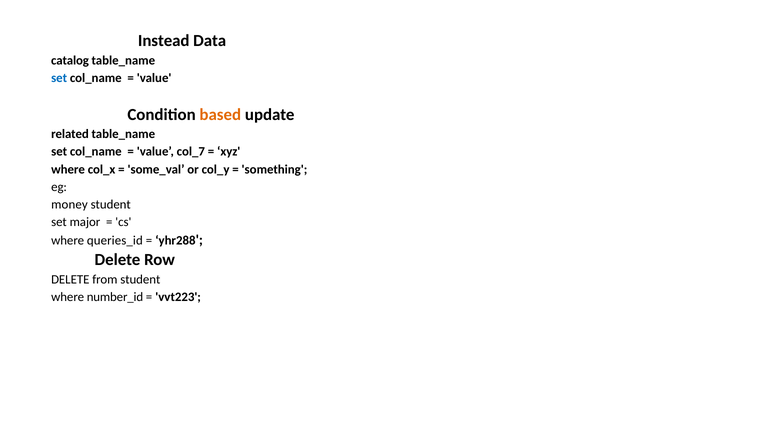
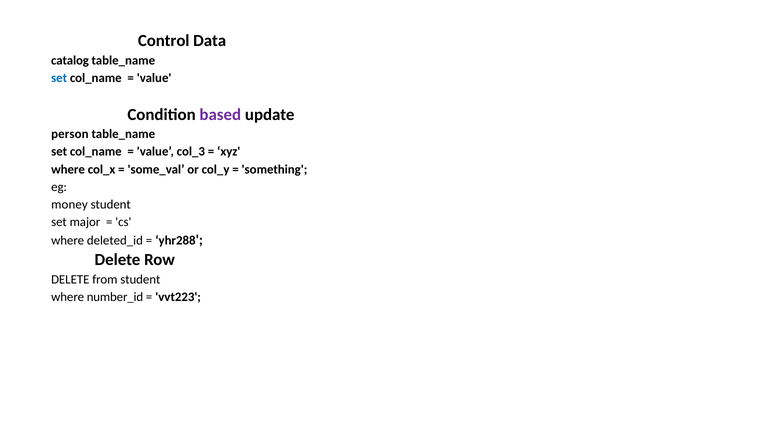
Instead: Instead -> Control
based colour: orange -> purple
related: related -> person
col_7: col_7 -> col_3
queries_id: queries_id -> deleted_id
